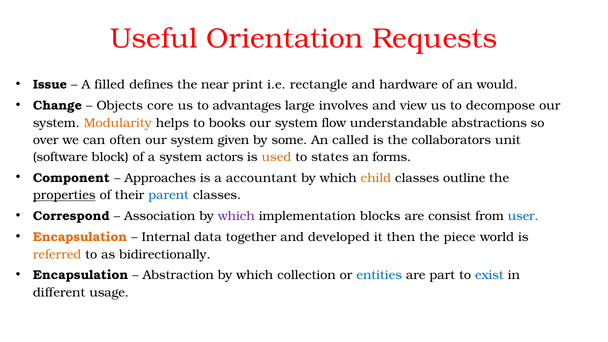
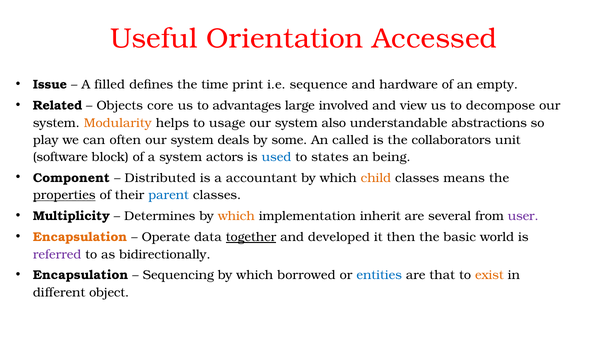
Requests: Requests -> Accessed
near: near -> time
rectangle: rectangle -> sequence
would: would -> empty
Change: Change -> Related
involves: involves -> involved
books: books -> usage
flow: flow -> also
over: over -> play
given: given -> deals
used colour: orange -> blue
forms: forms -> being
Approaches: Approaches -> Distributed
outline: outline -> means
Correspond: Correspond -> Multiplicity
Association: Association -> Determines
which at (236, 216) colour: purple -> orange
blocks: blocks -> inherit
consist: consist -> several
user colour: blue -> purple
Internal: Internal -> Operate
together underline: none -> present
piece: piece -> basic
referred colour: orange -> purple
Abstraction: Abstraction -> Sequencing
collection: collection -> borrowed
part: part -> that
exist colour: blue -> orange
usage: usage -> object
